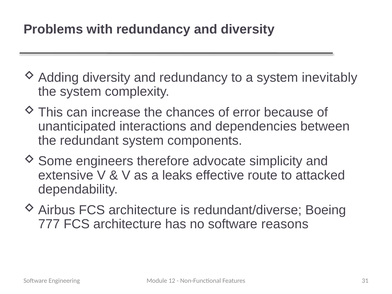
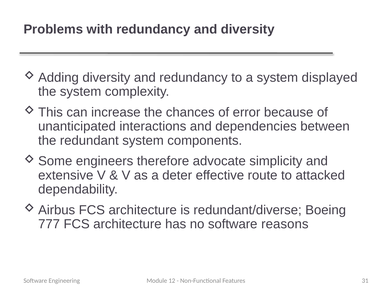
inevitably: inevitably -> displayed
leaks: leaks -> deter
